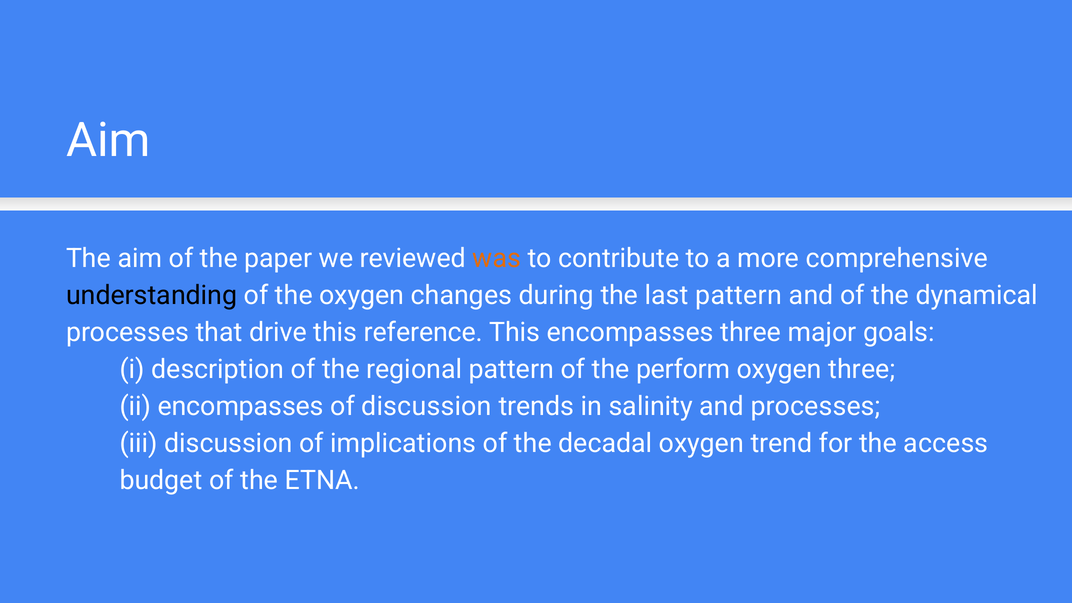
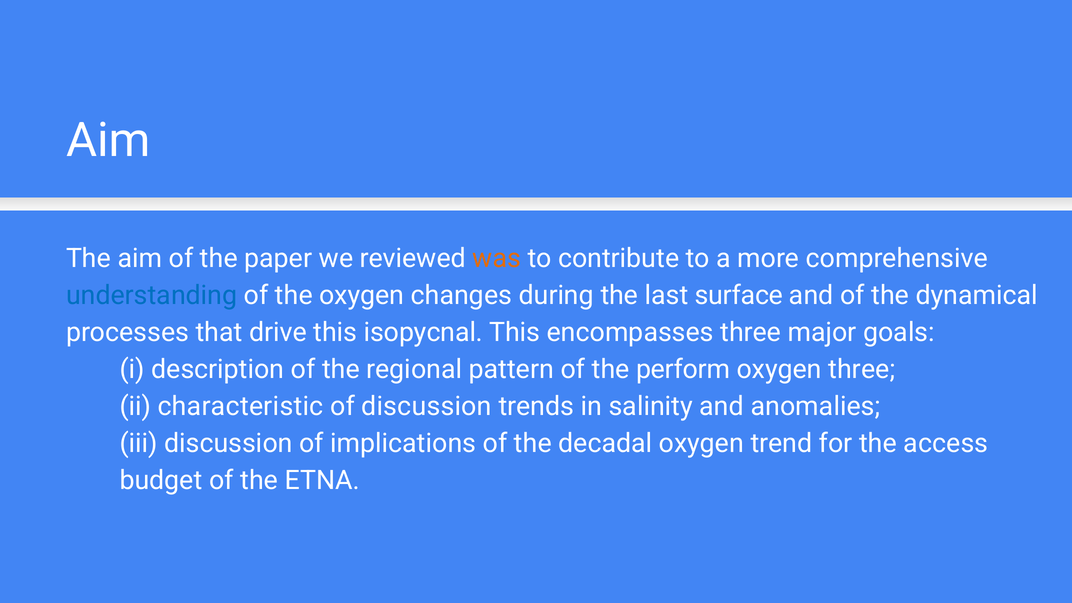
understanding colour: black -> blue
last pattern: pattern -> surface
reference: reference -> isopycnal
ii encompasses: encompasses -> characteristic
and processes: processes -> anomalies
